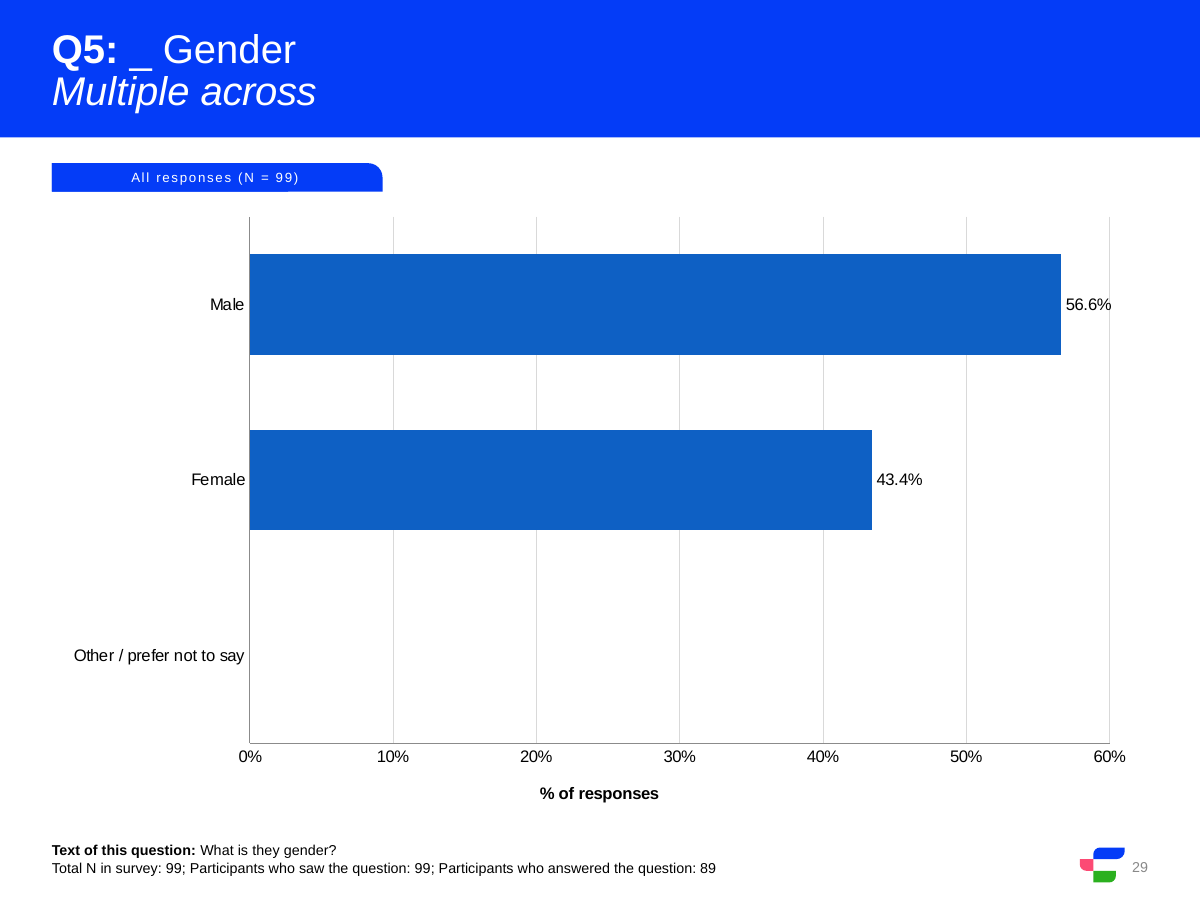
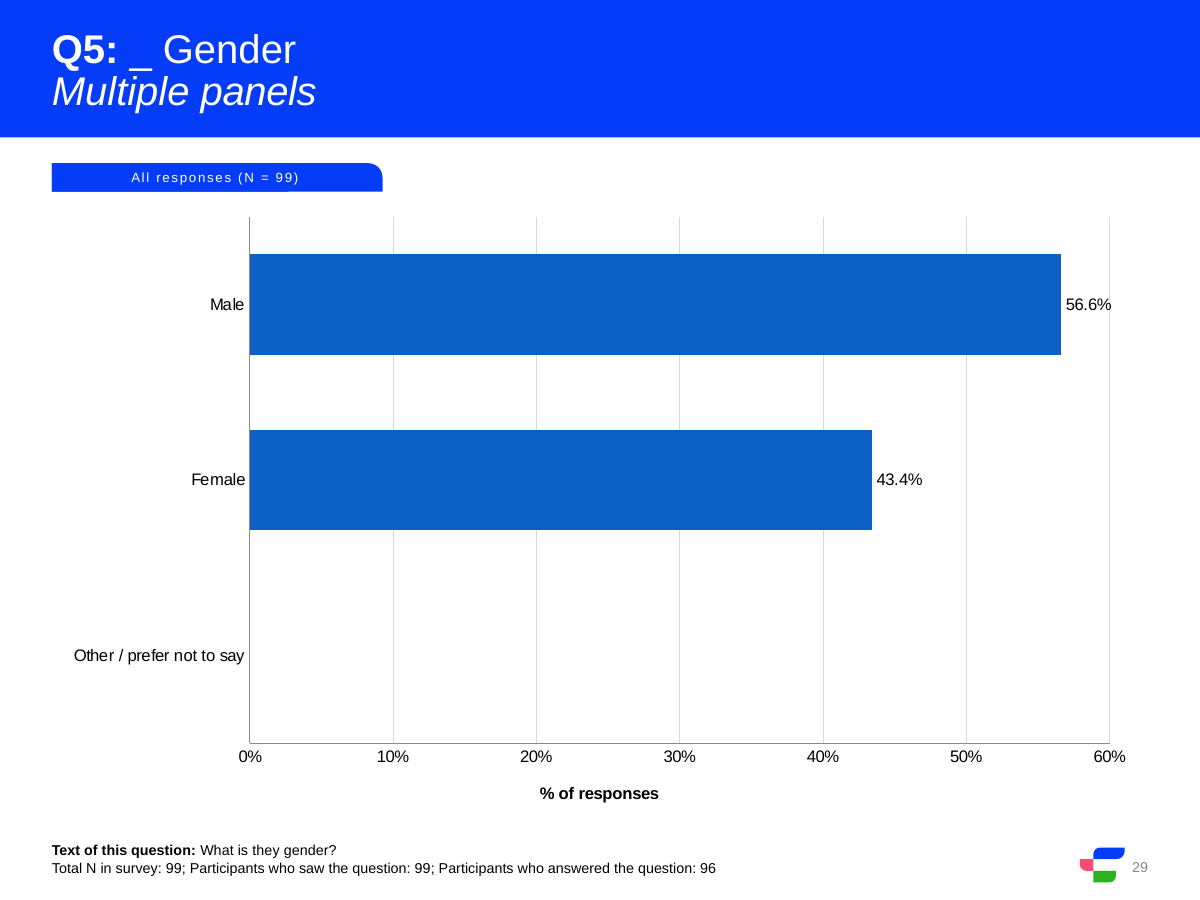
across: across -> panels
89: 89 -> 96
